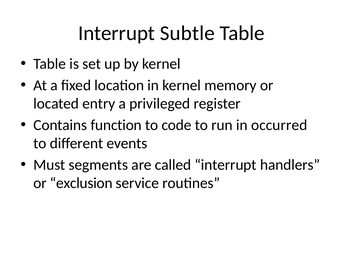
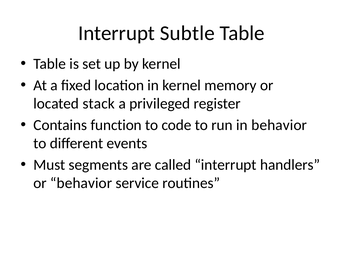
entry: entry -> stack
in occurred: occurred -> behavior
or exclusion: exclusion -> behavior
